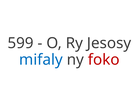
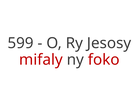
mifaly colour: blue -> red
